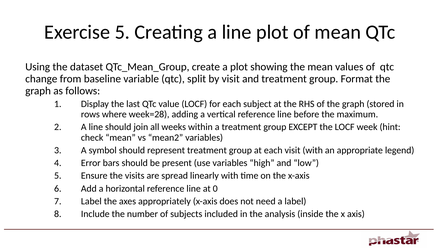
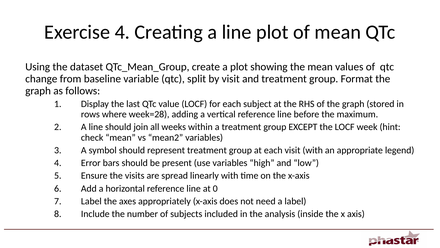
Exercise 5: 5 -> 4
